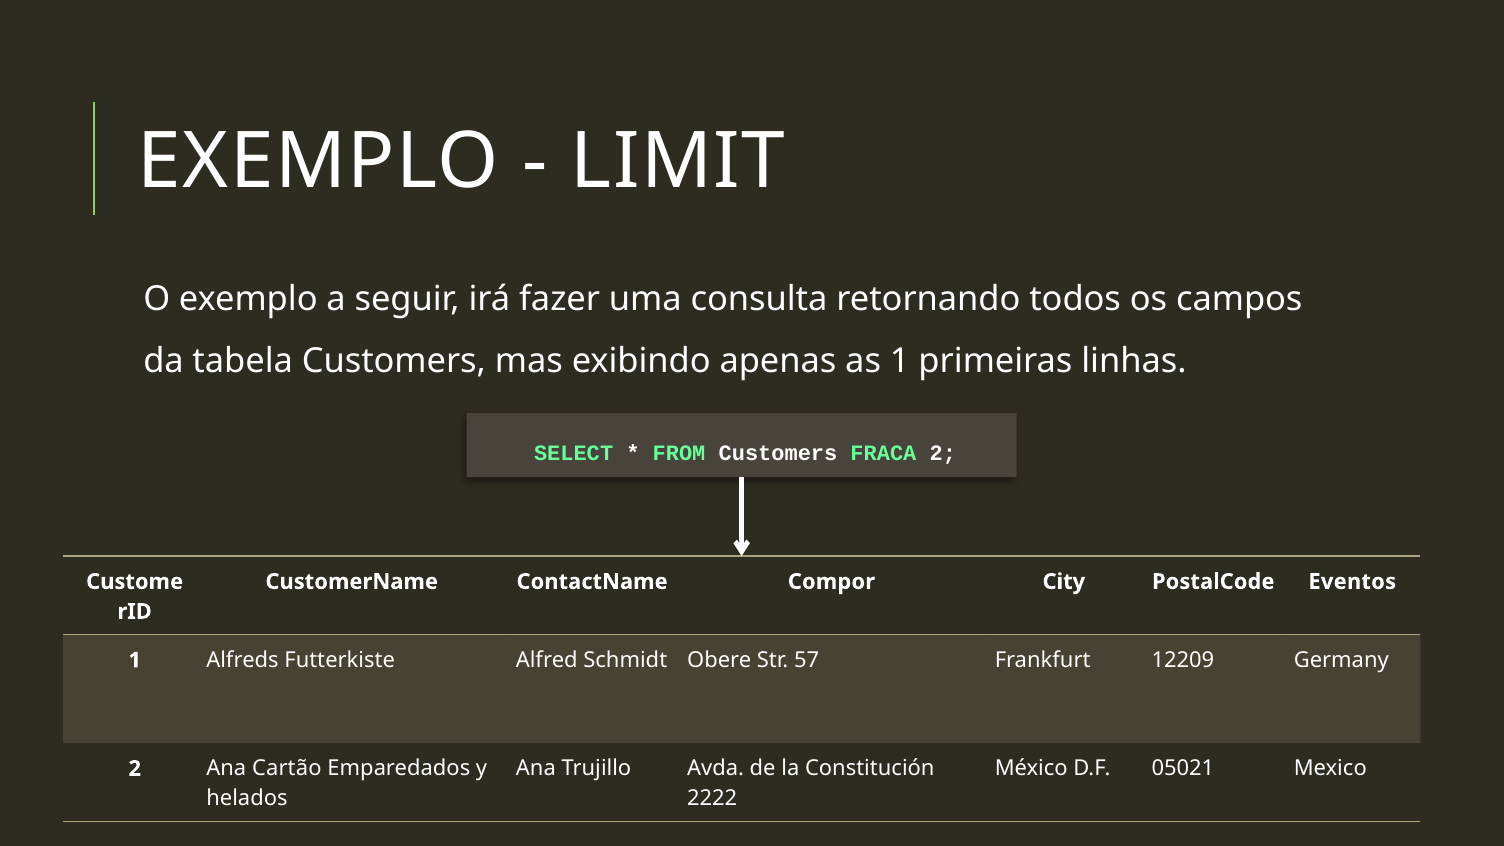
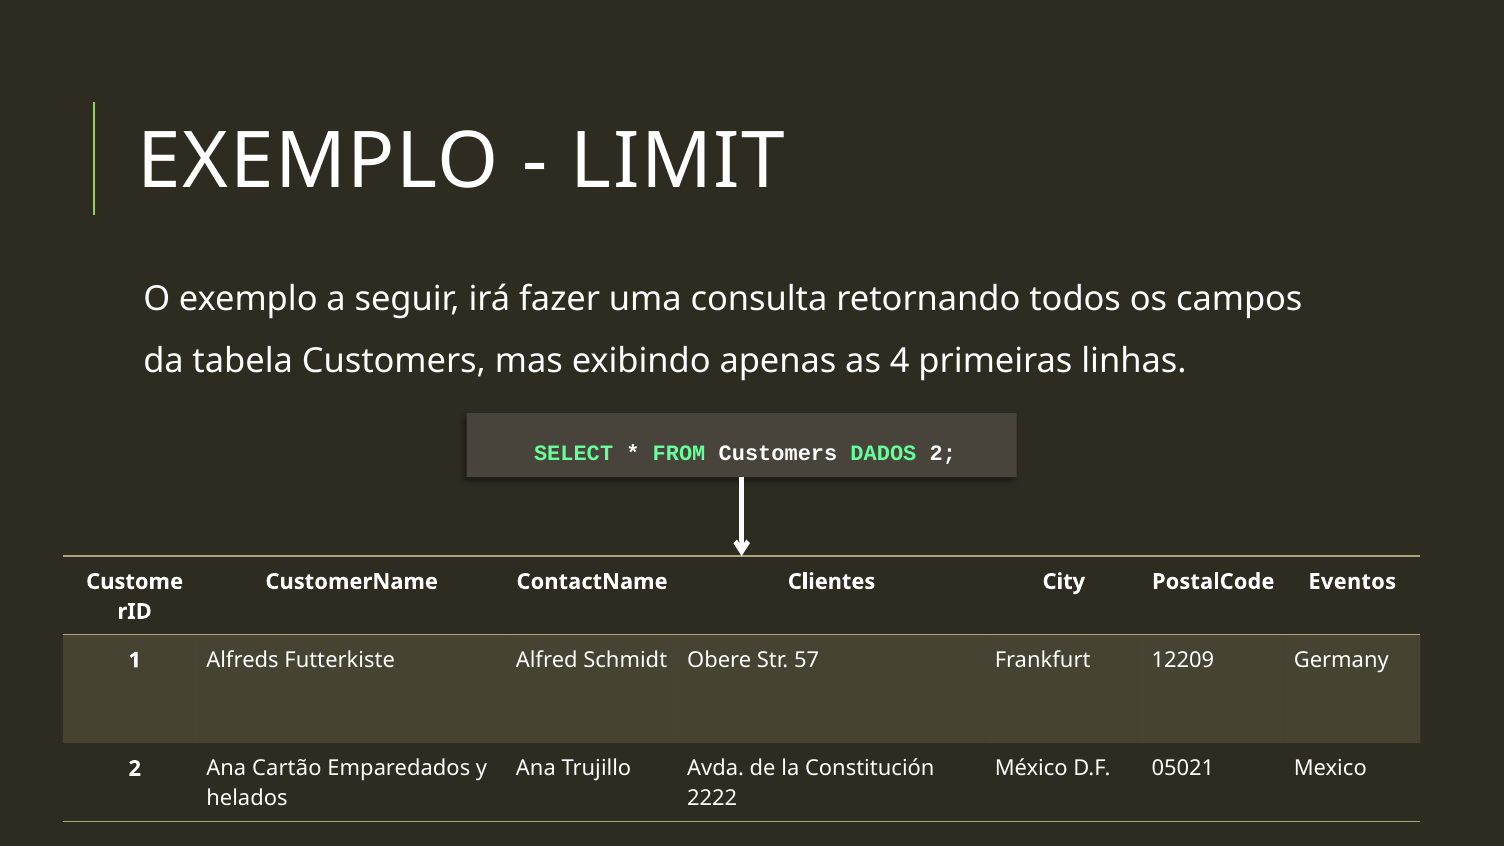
as 1: 1 -> 4
FRACA: FRACA -> DADOS
Compor: Compor -> Clientes
